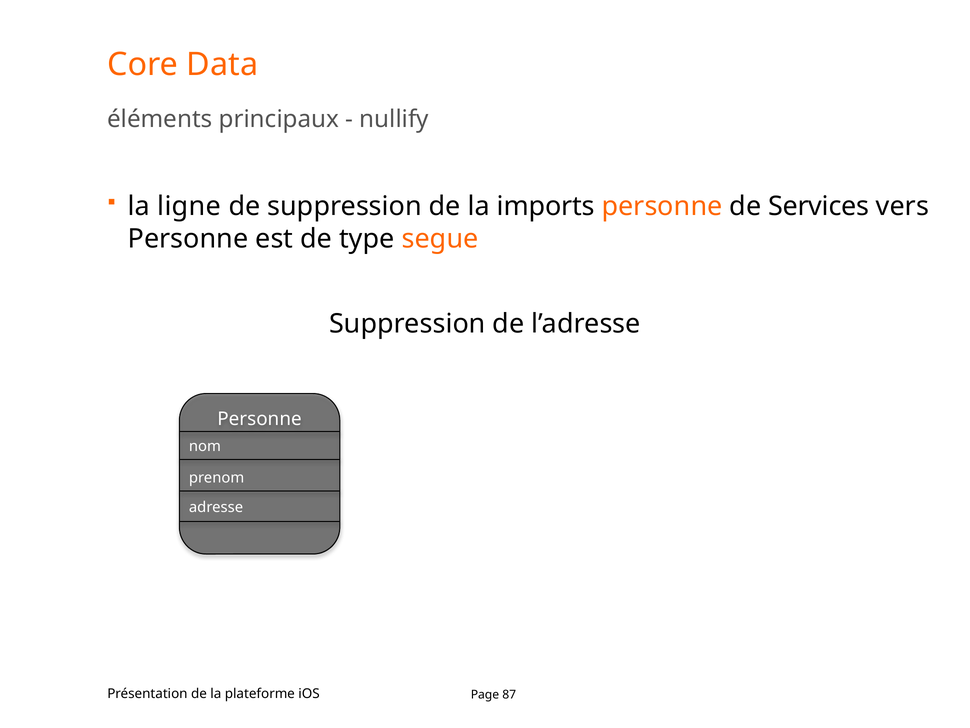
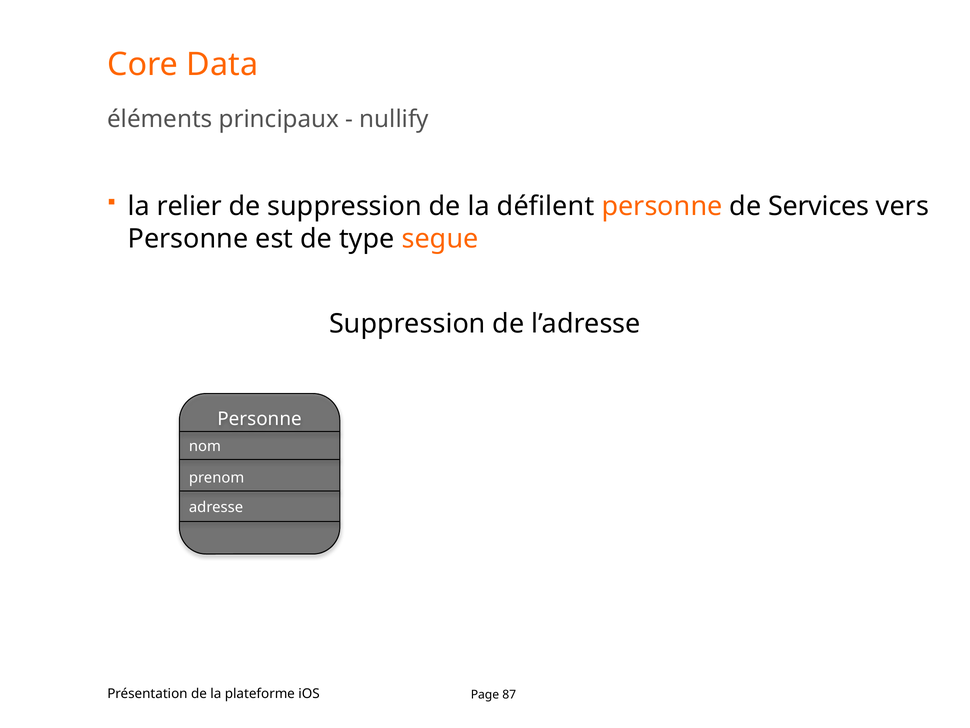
ligne: ligne -> relier
imports: imports -> défilent
